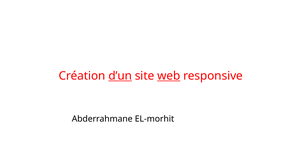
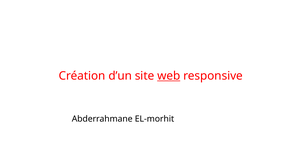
d’un underline: present -> none
